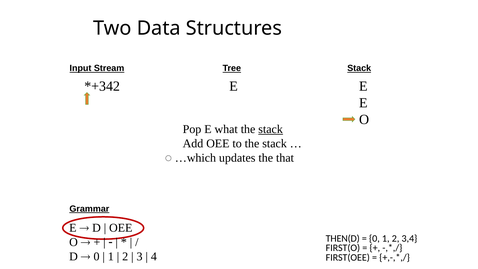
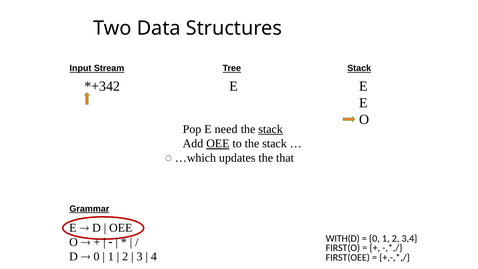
what: what -> need
OEE at (218, 144) underline: none -> present
THEN(D: THEN(D -> WITH(D
